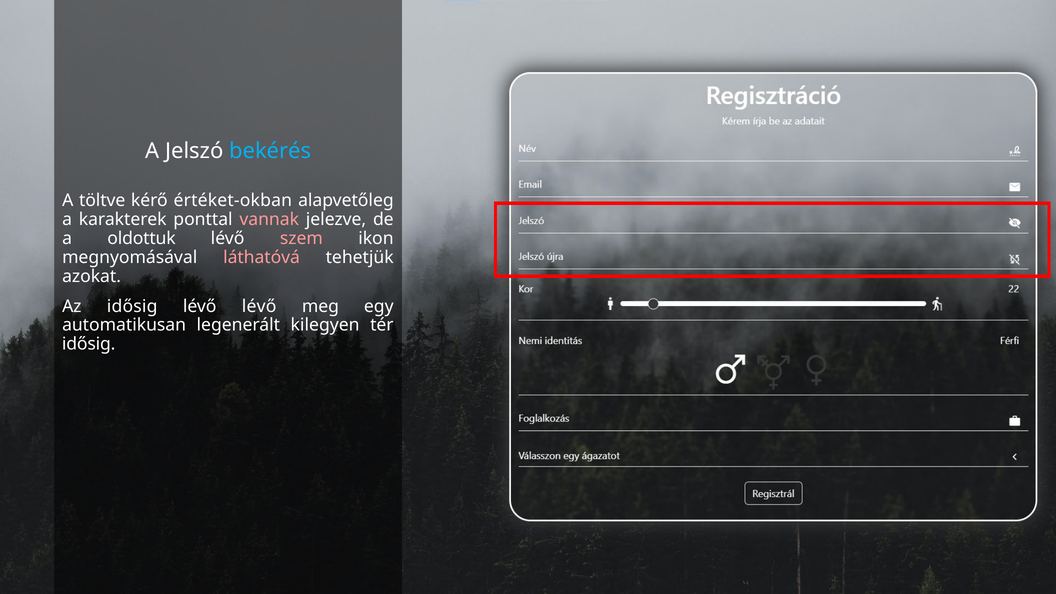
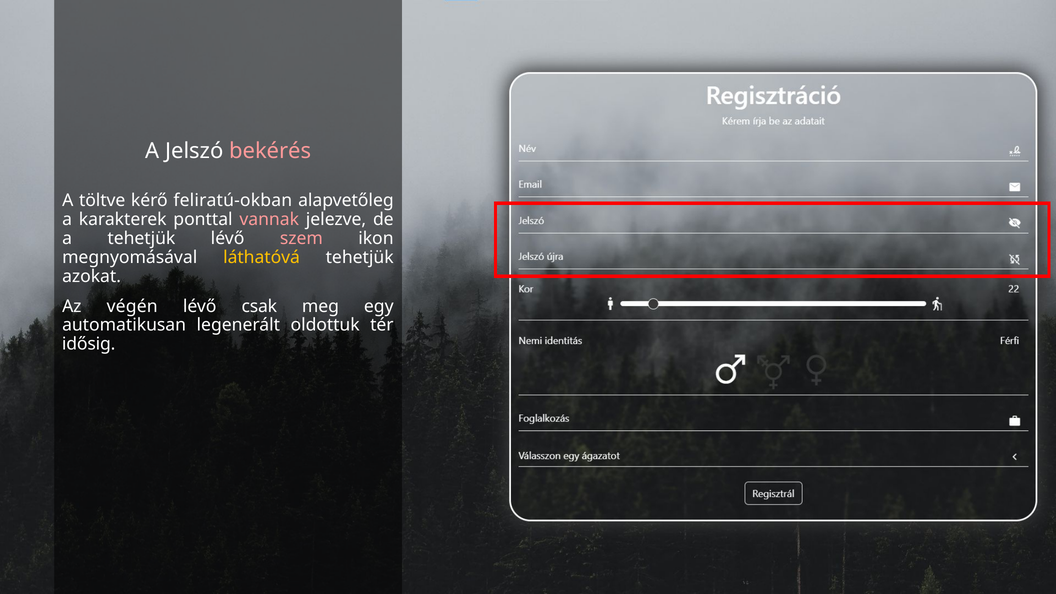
bekérés colour: light blue -> pink
értéket-okban: értéket-okban -> feliratú-okban
a oldottuk: oldottuk -> tehetjük
láthatóvá colour: pink -> yellow
Az idősig: idősig -> végén
lévő lévő: lévő -> csak
kilegyen: kilegyen -> oldottuk
